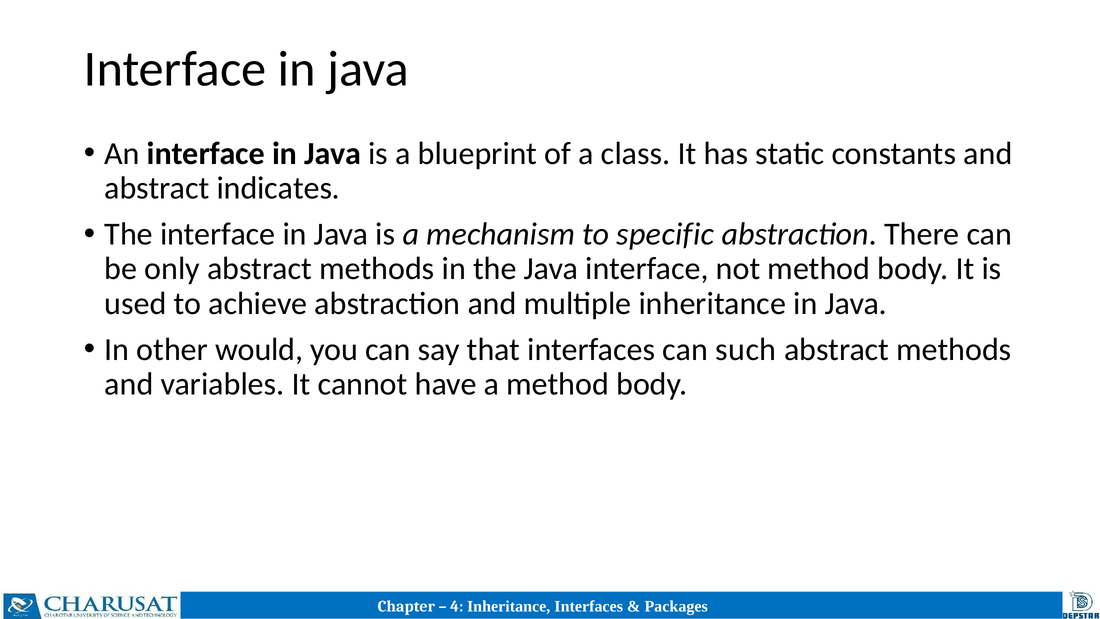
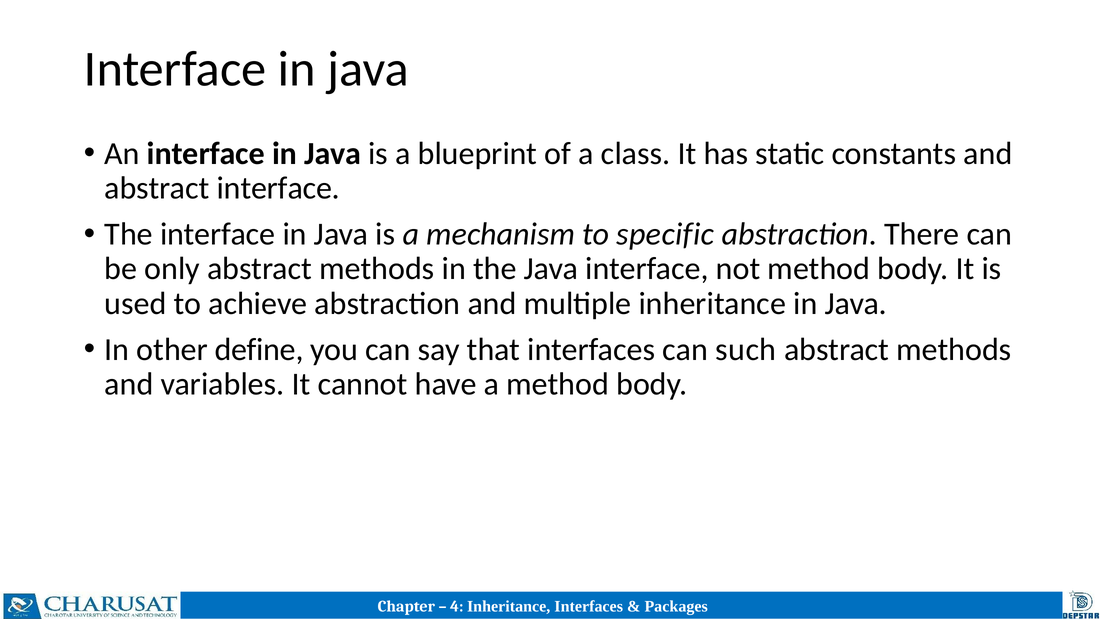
abstract indicates: indicates -> interface
would: would -> define
